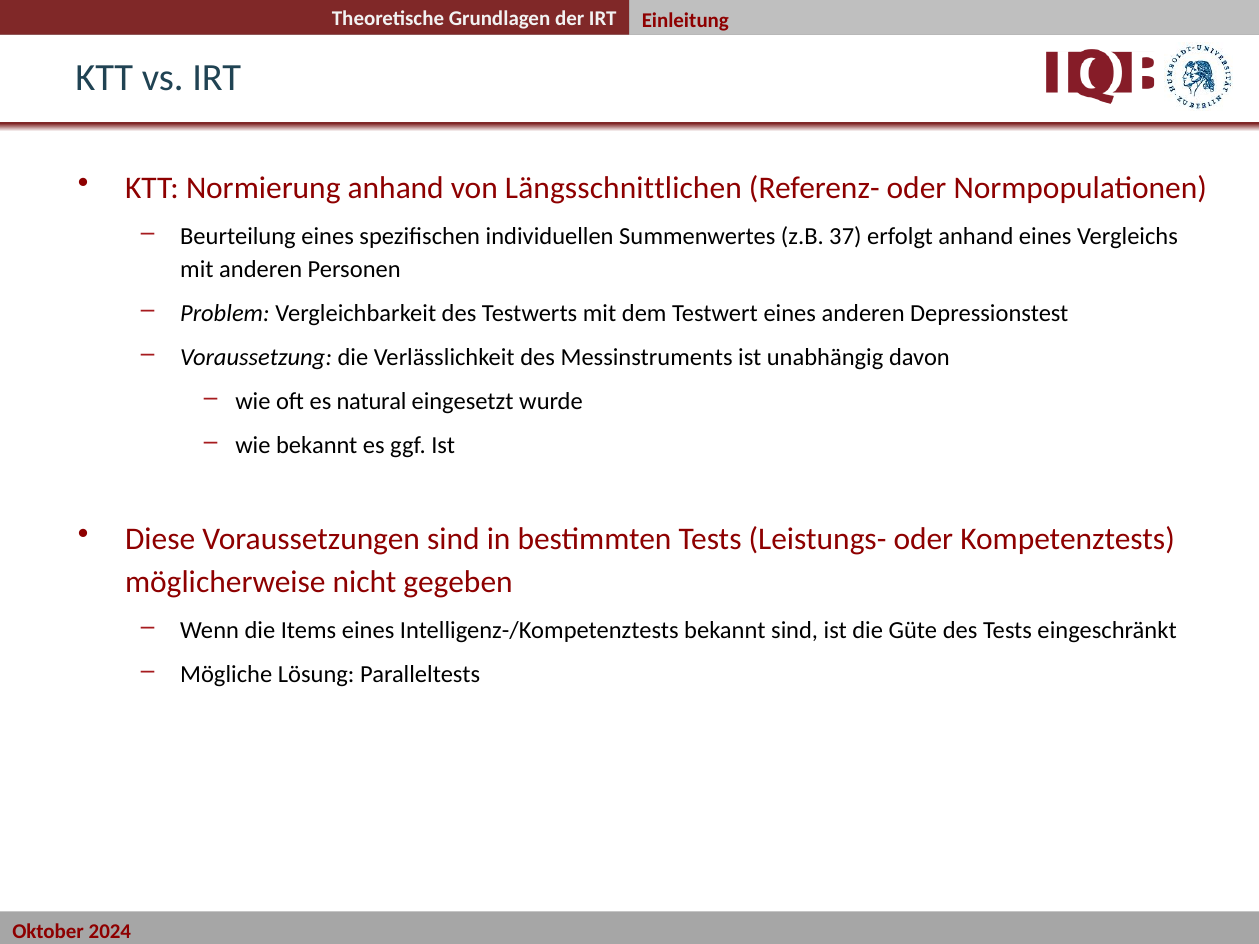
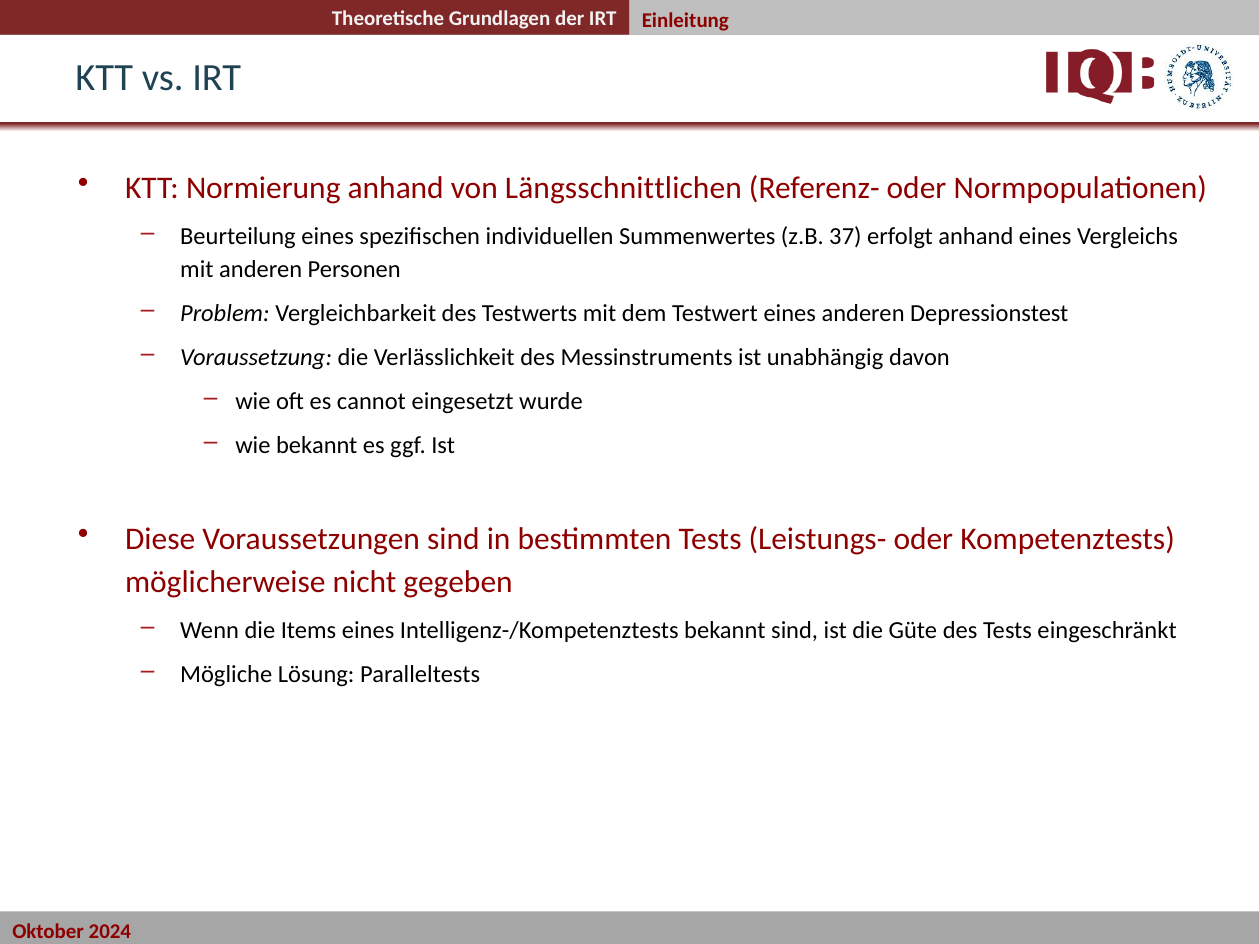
natural: natural -> cannot
